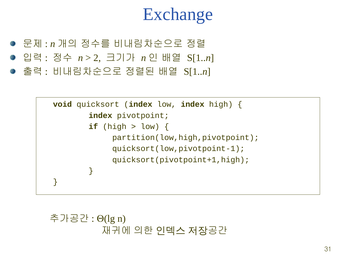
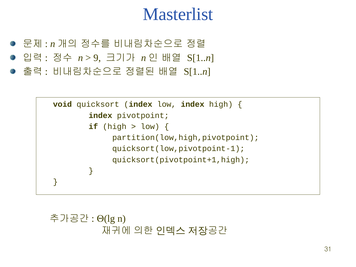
Exchange: Exchange -> Masterlist
2: 2 -> 9
